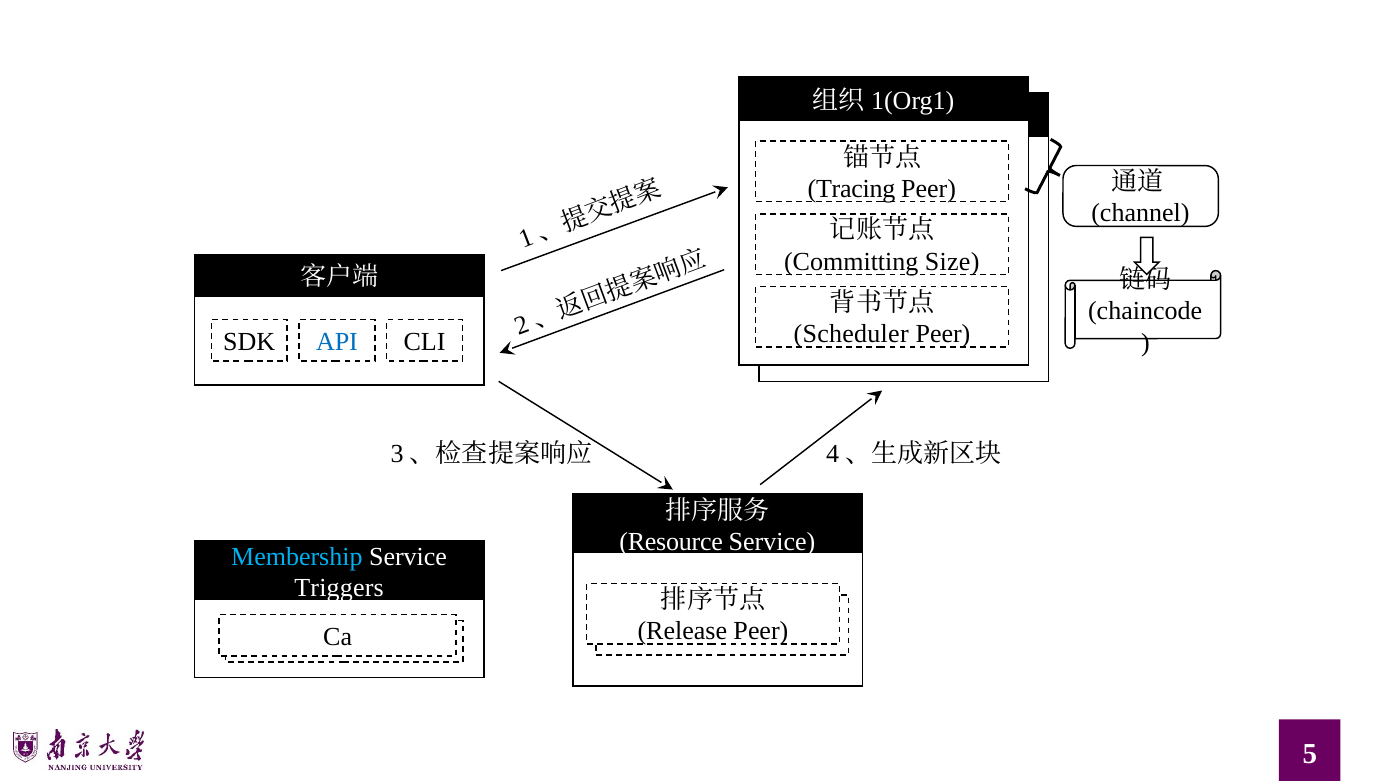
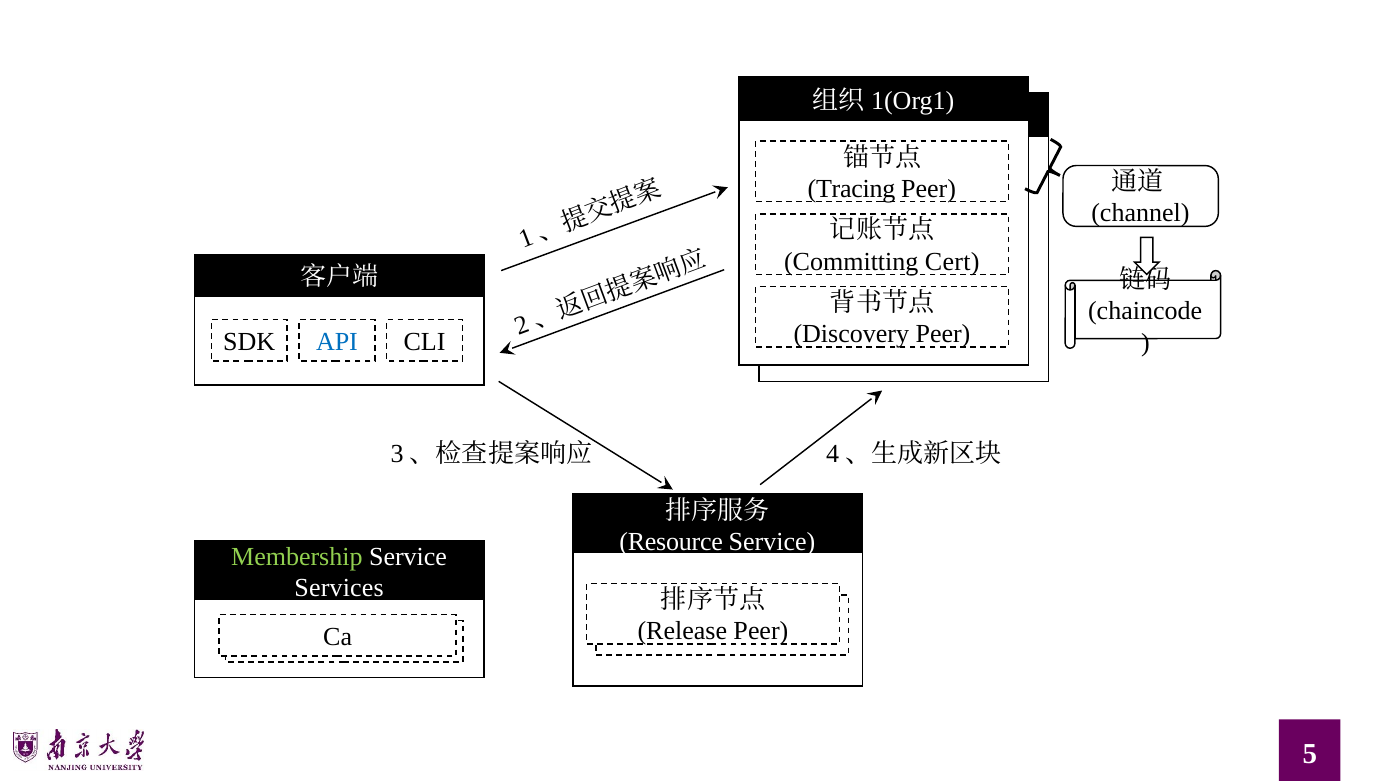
Size: Size -> Cert
Scheduler: Scheduler -> Discovery
Membership colour: light blue -> light green
Triggers: Triggers -> Services
